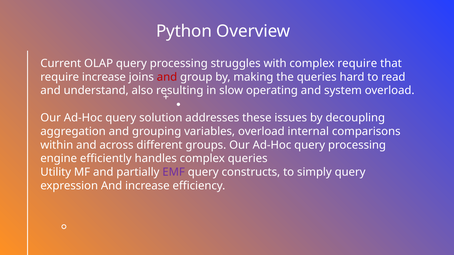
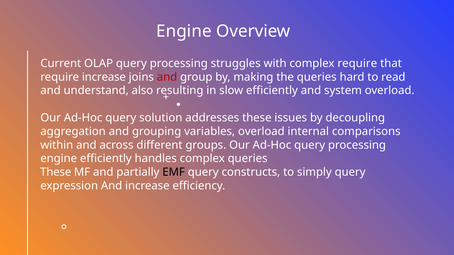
Python at (184, 31): Python -> Engine
slow operating: operating -> efficiently
Utility at (56, 172): Utility -> These
EMF colour: purple -> black
